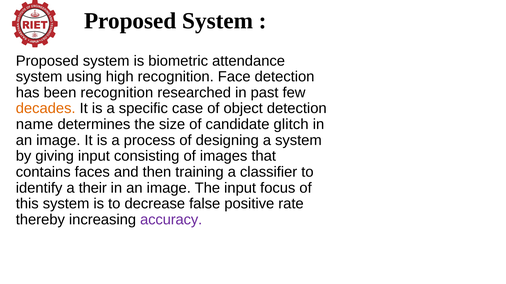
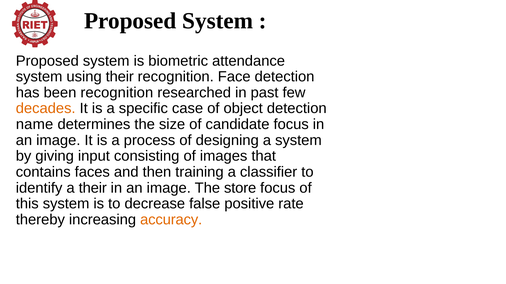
using high: high -> their
candidate glitch: glitch -> focus
The input: input -> store
accuracy colour: purple -> orange
